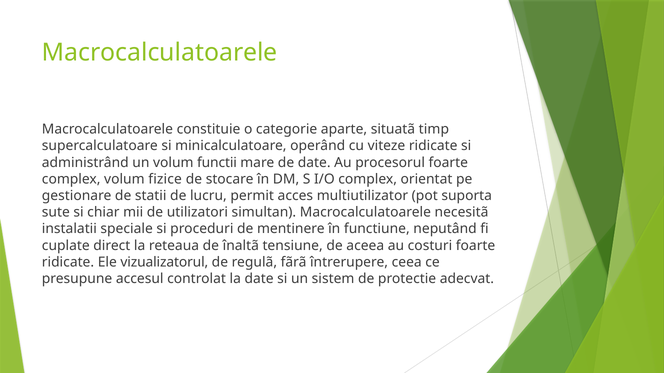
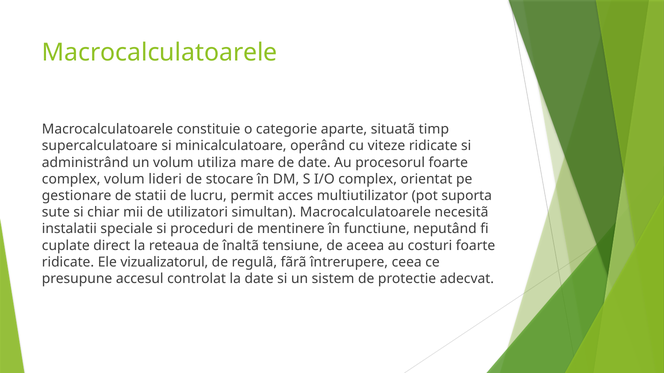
functii: functii -> utiliza
fizice: fizice -> lideri
